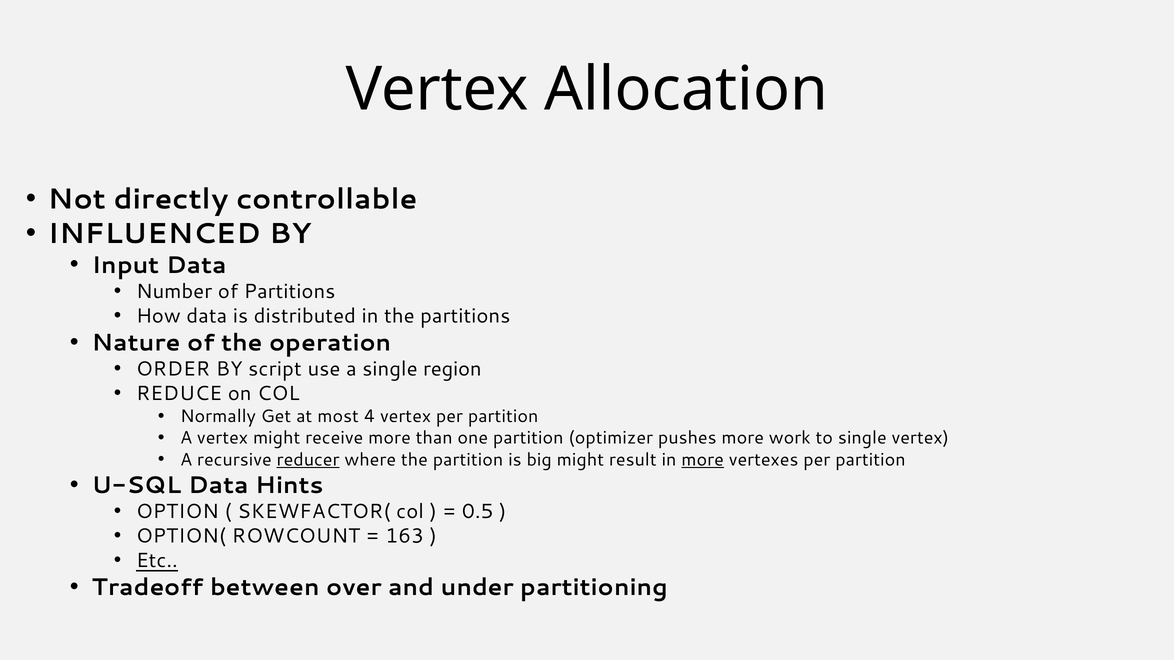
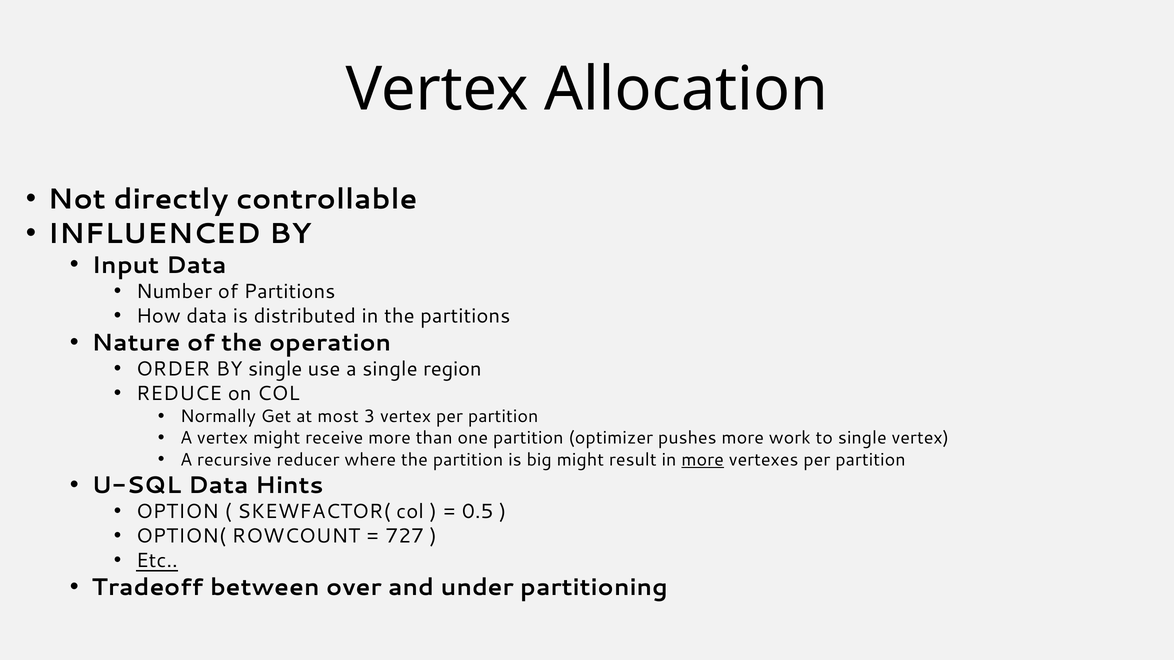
BY script: script -> single
4: 4 -> 3
reducer underline: present -> none
163: 163 -> 727
